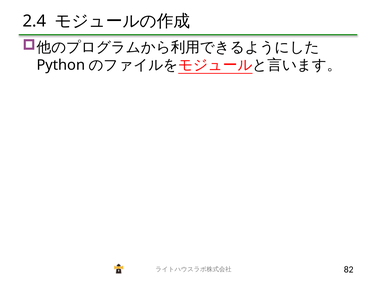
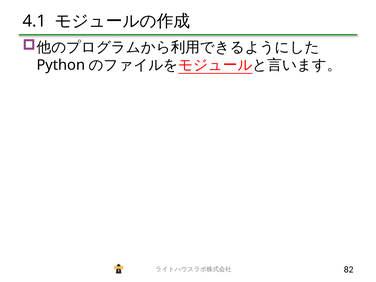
2.4: 2.4 -> 4.1
